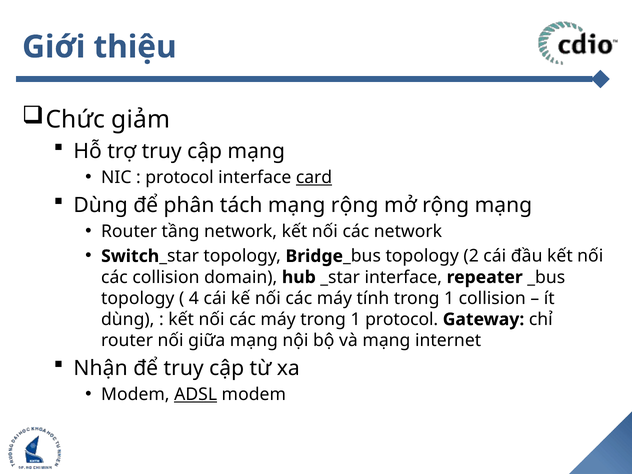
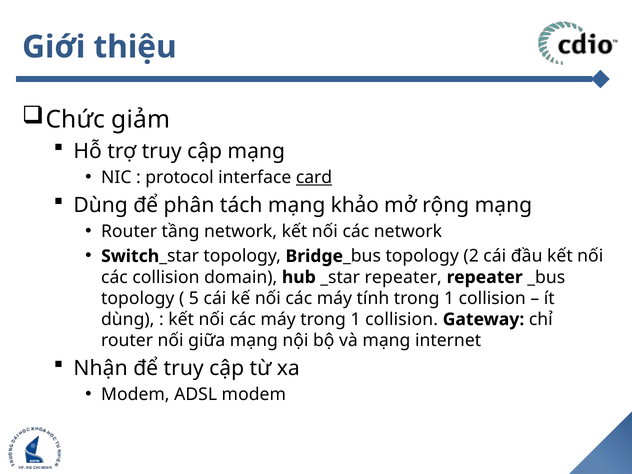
mạng rộng: rộng -> khảo
_star interface: interface -> repeater
4: 4 -> 5
máy trong 1 protocol: protocol -> collision
ADSL underline: present -> none
